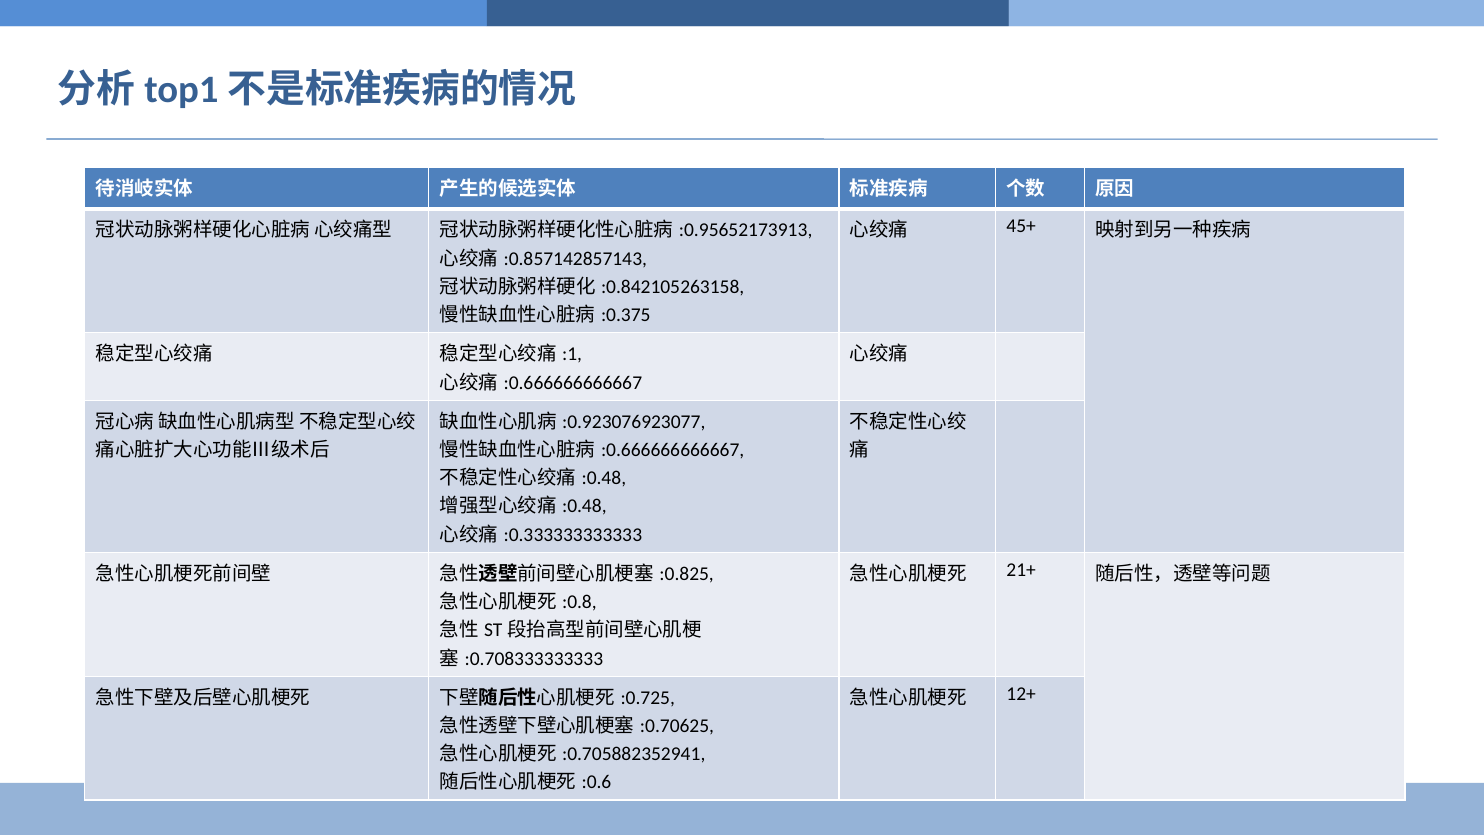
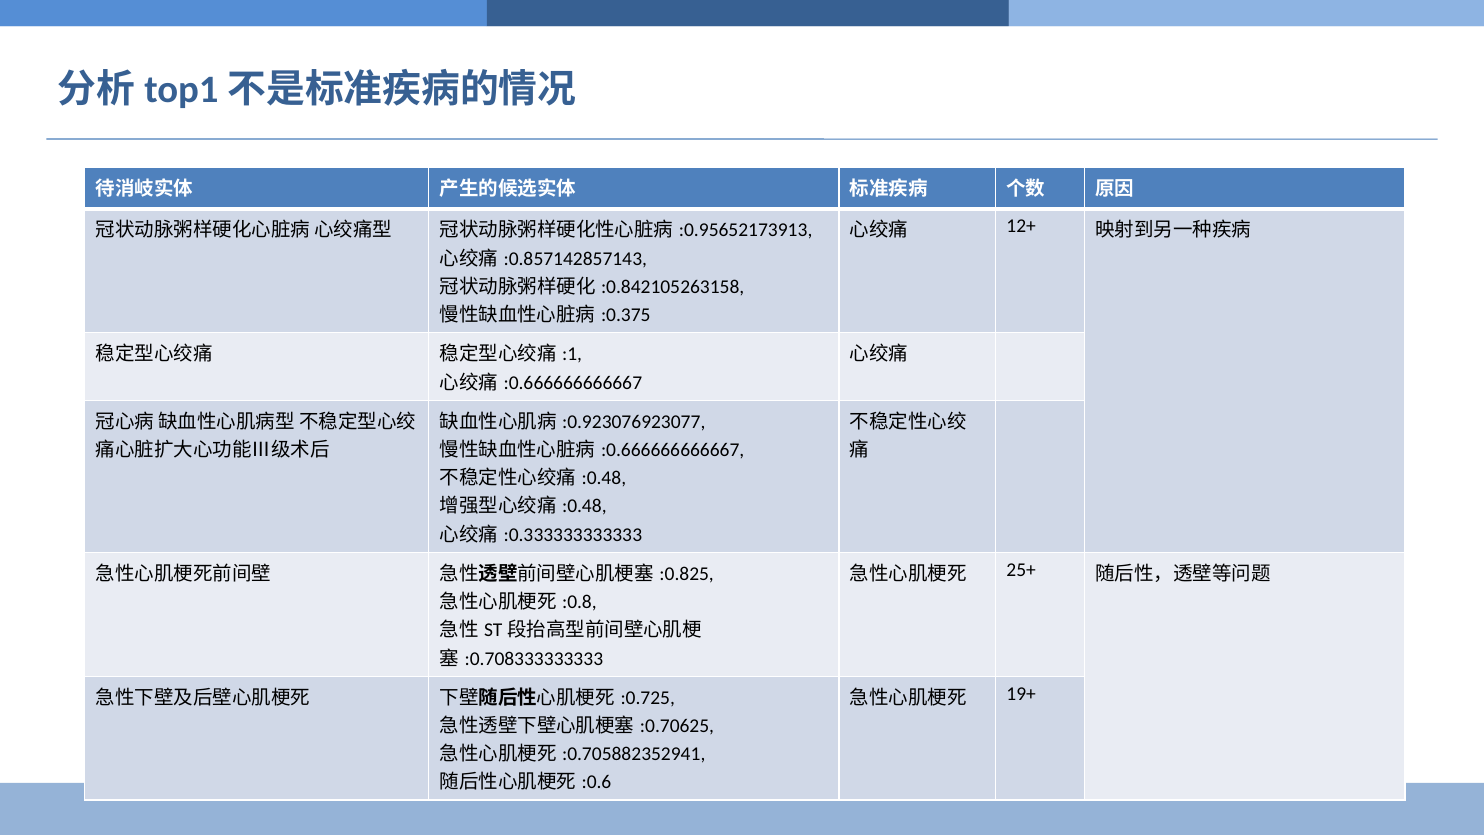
45+: 45+ -> 12+
21+: 21+ -> 25+
12+: 12+ -> 19+
